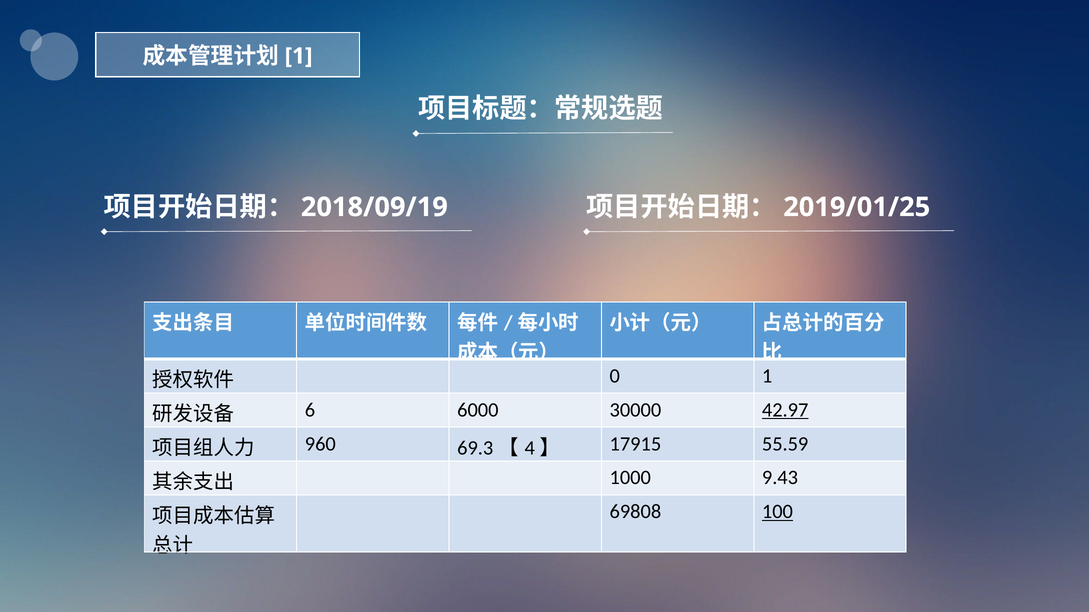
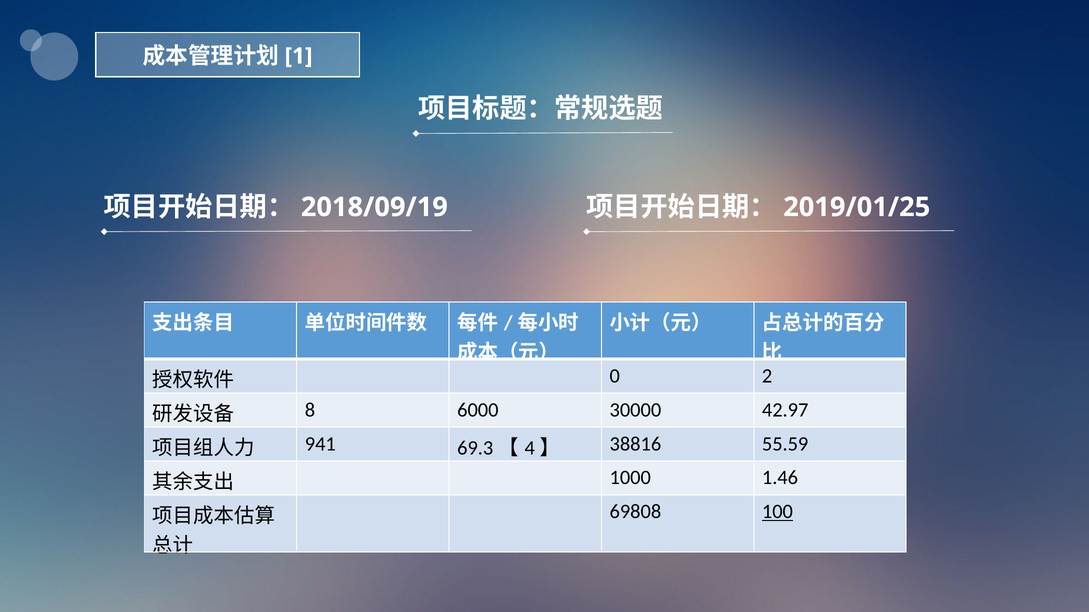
0 1: 1 -> 2
6: 6 -> 8
42.97 underline: present -> none
960: 960 -> 941
17915: 17915 -> 38816
9.43: 9.43 -> 1.46
